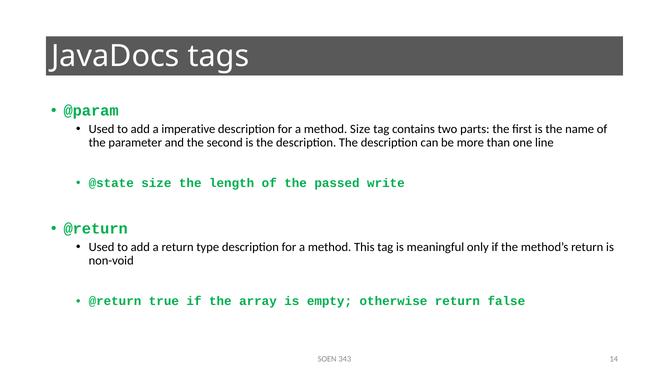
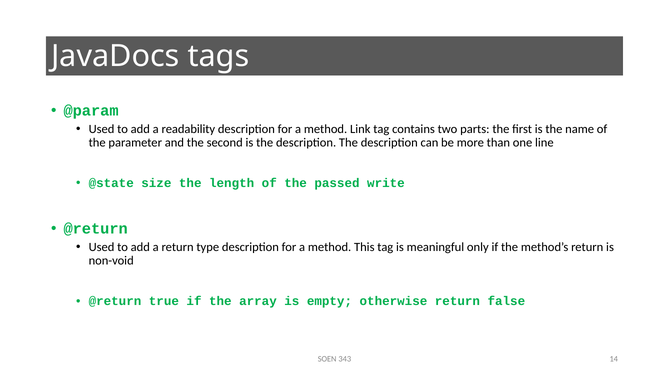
imperative: imperative -> readability
method Size: Size -> Link
